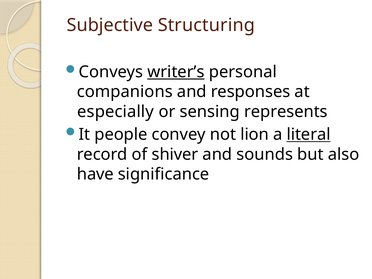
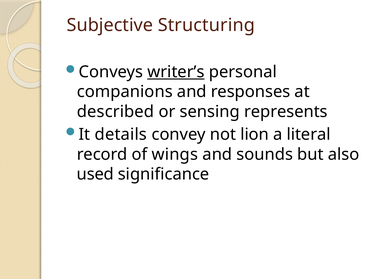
especially: especially -> described
people: people -> details
literal underline: present -> none
shiver: shiver -> wings
have: have -> used
